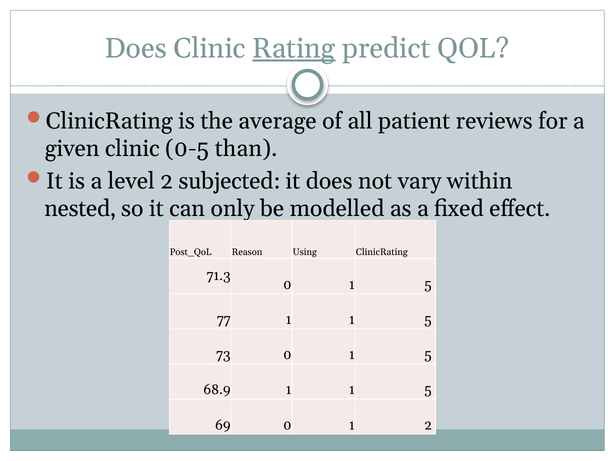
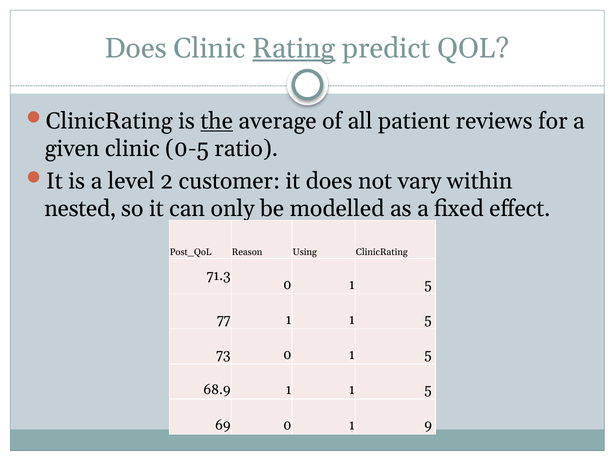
the underline: none -> present
than: than -> ratio
subjected: subjected -> customer
1 2: 2 -> 9
